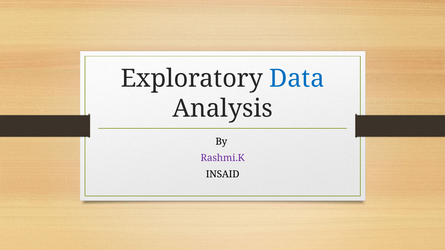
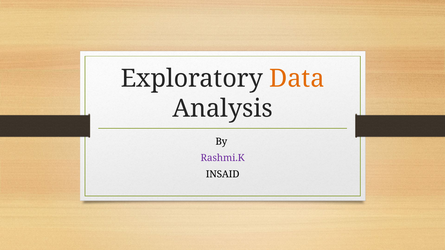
Data colour: blue -> orange
